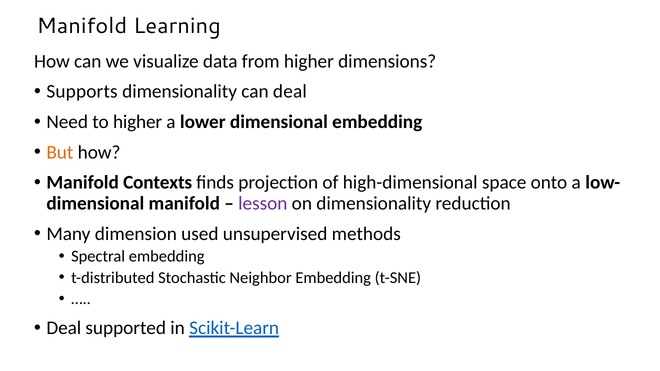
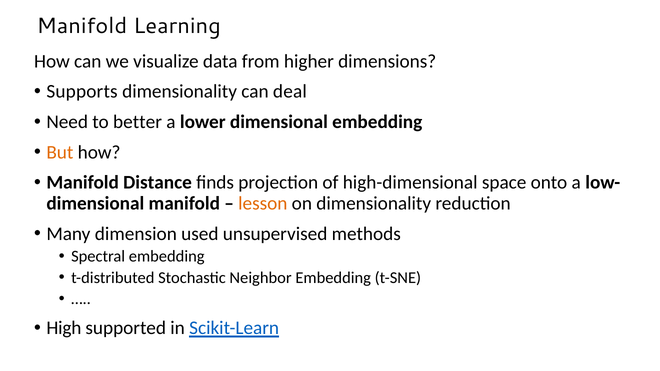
to higher: higher -> better
Contexts: Contexts -> Distance
lesson colour: purple -> orange
Deal at (64, 328): Deal -> High
